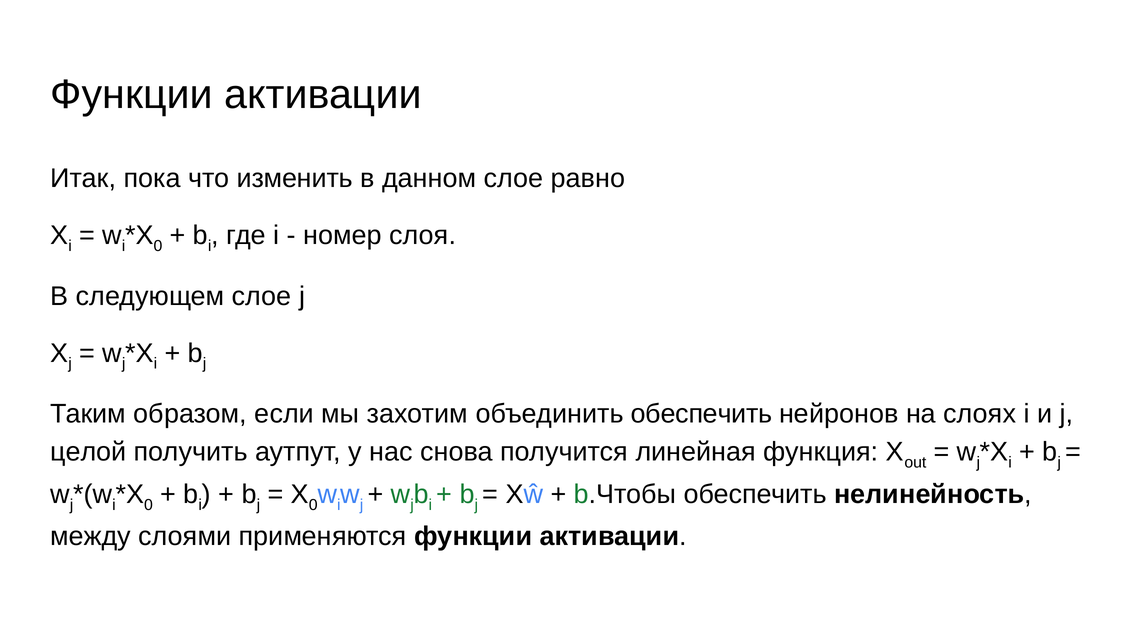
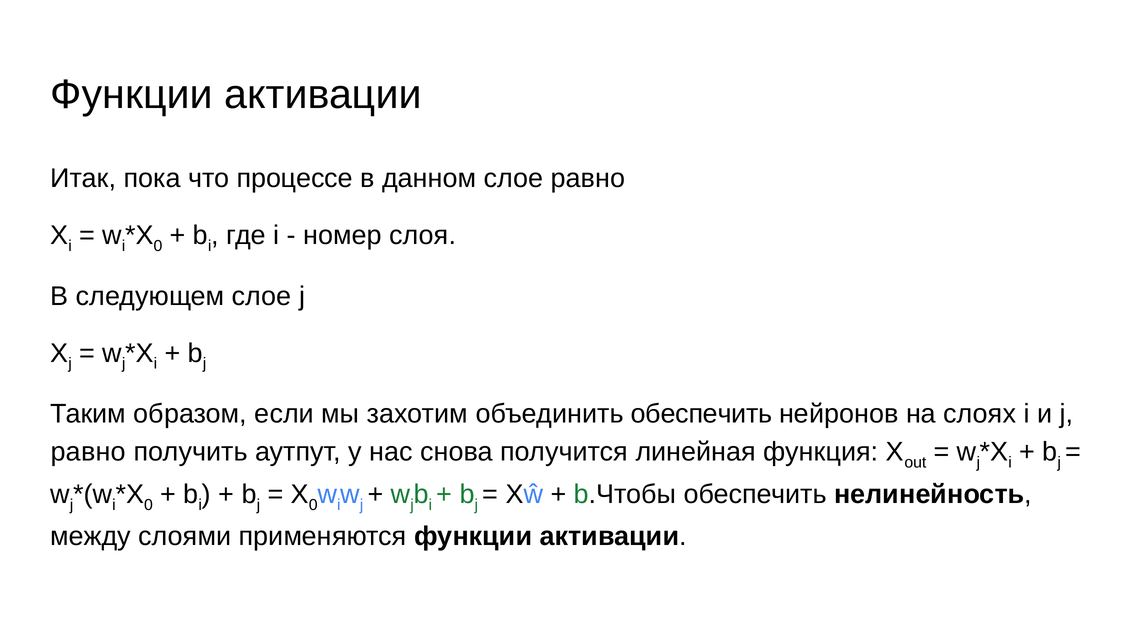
изменить: изменить -> процессе
целой at (88, 452): целой -> равно
